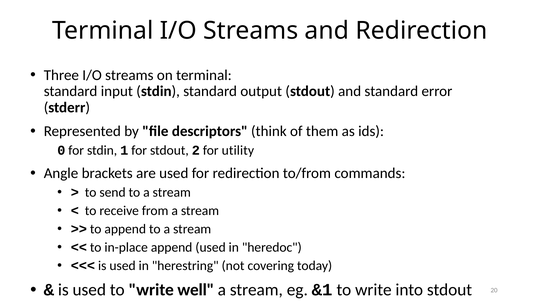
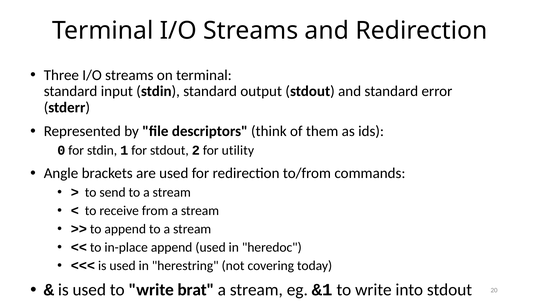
well: well -> brat
